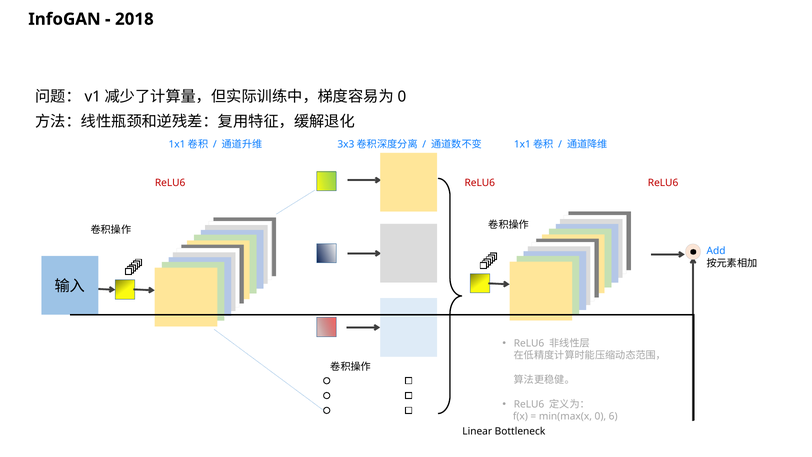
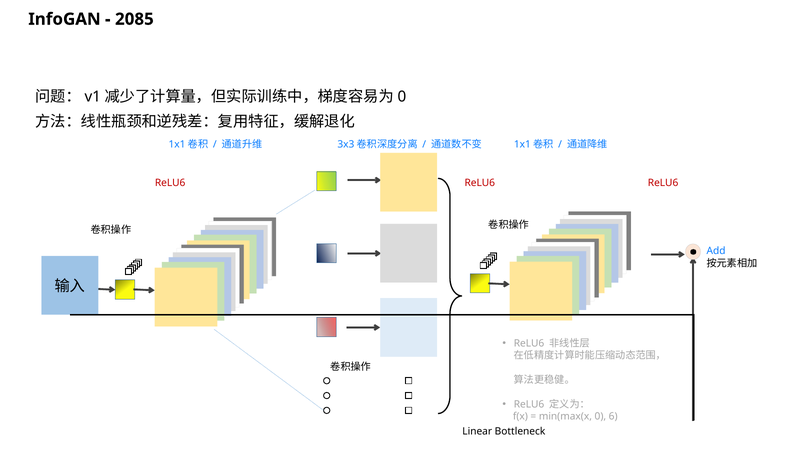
2018: 2018 -> 2085
